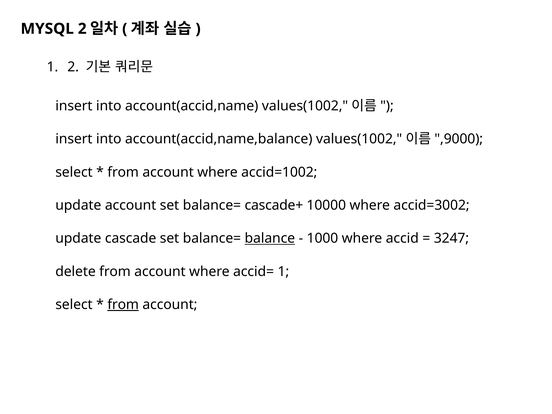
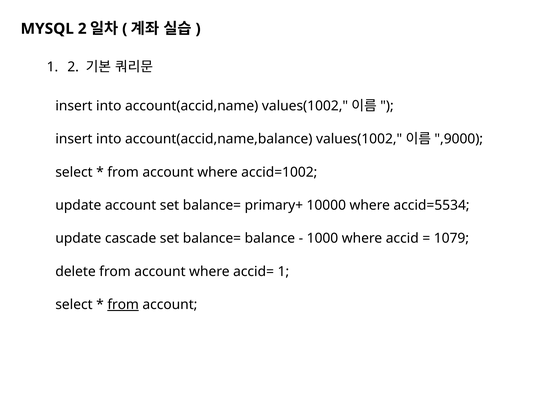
cascade+: cascade+ -> primary+
accid=3002: accid=3002 -> accid=5534
balance underline: present -> none
3247: 3247 -> 1079
